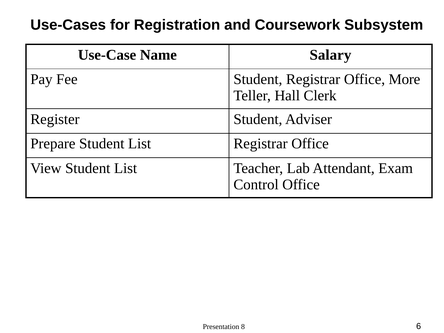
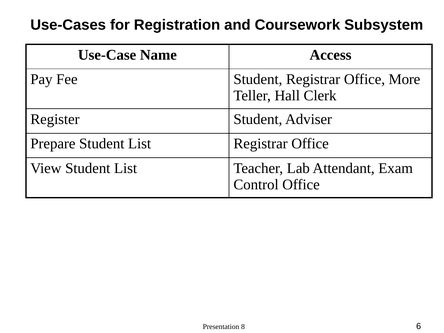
Salary: Salary -> Access
